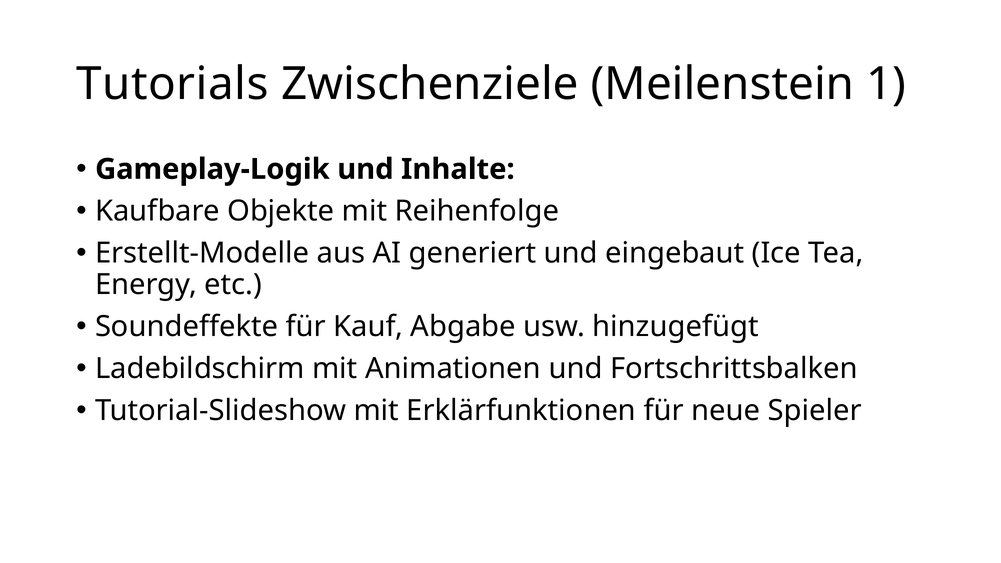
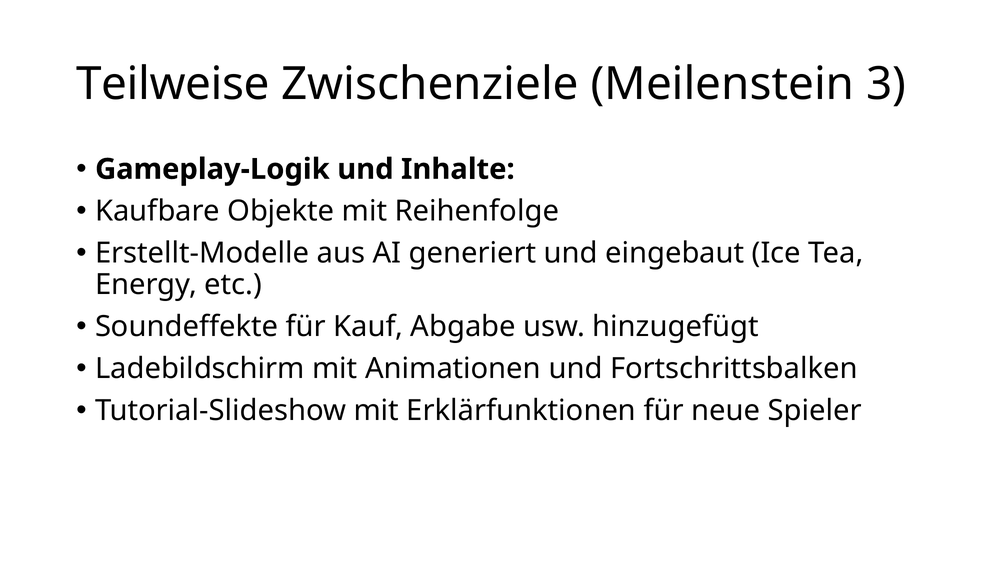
Tutorials: Tutorials -> Teilweise
1: 1 -> 3
